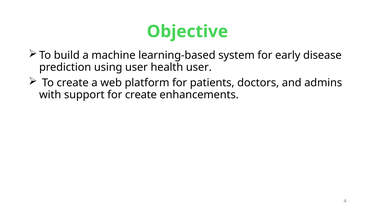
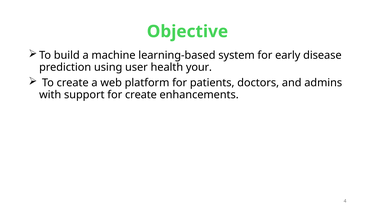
health user: user -> your
